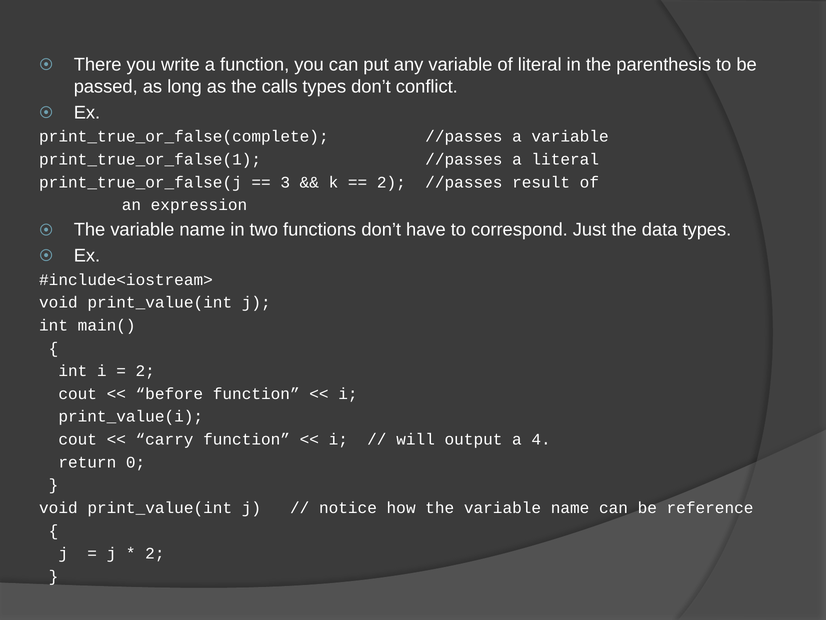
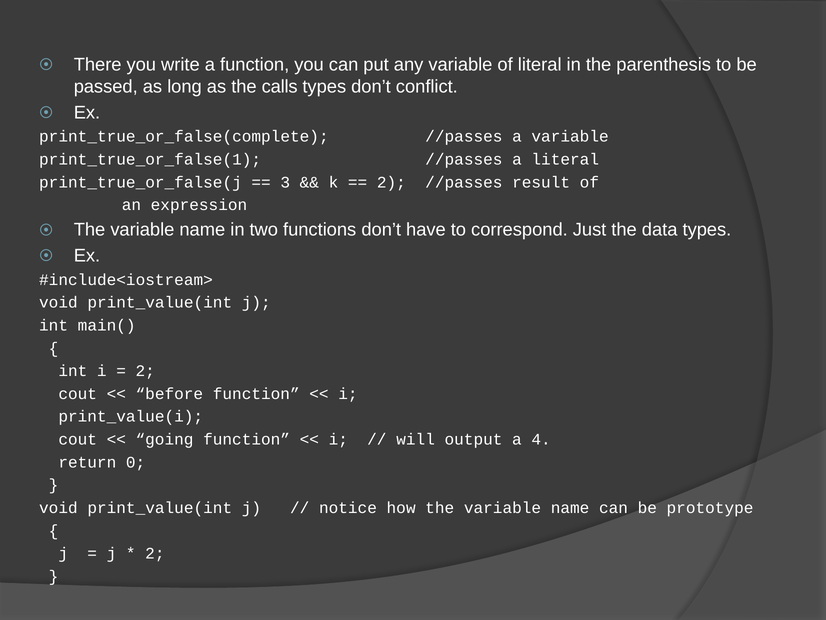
carry: carry -> going
reference: reference -> prototype
